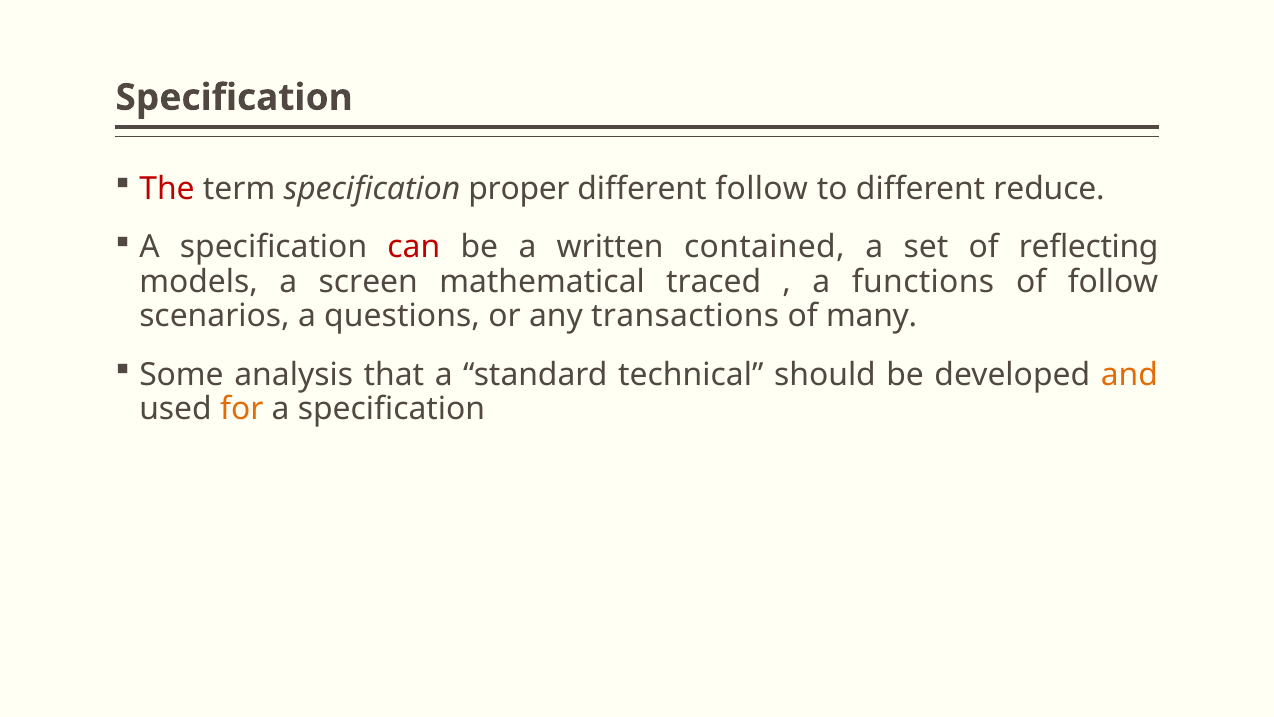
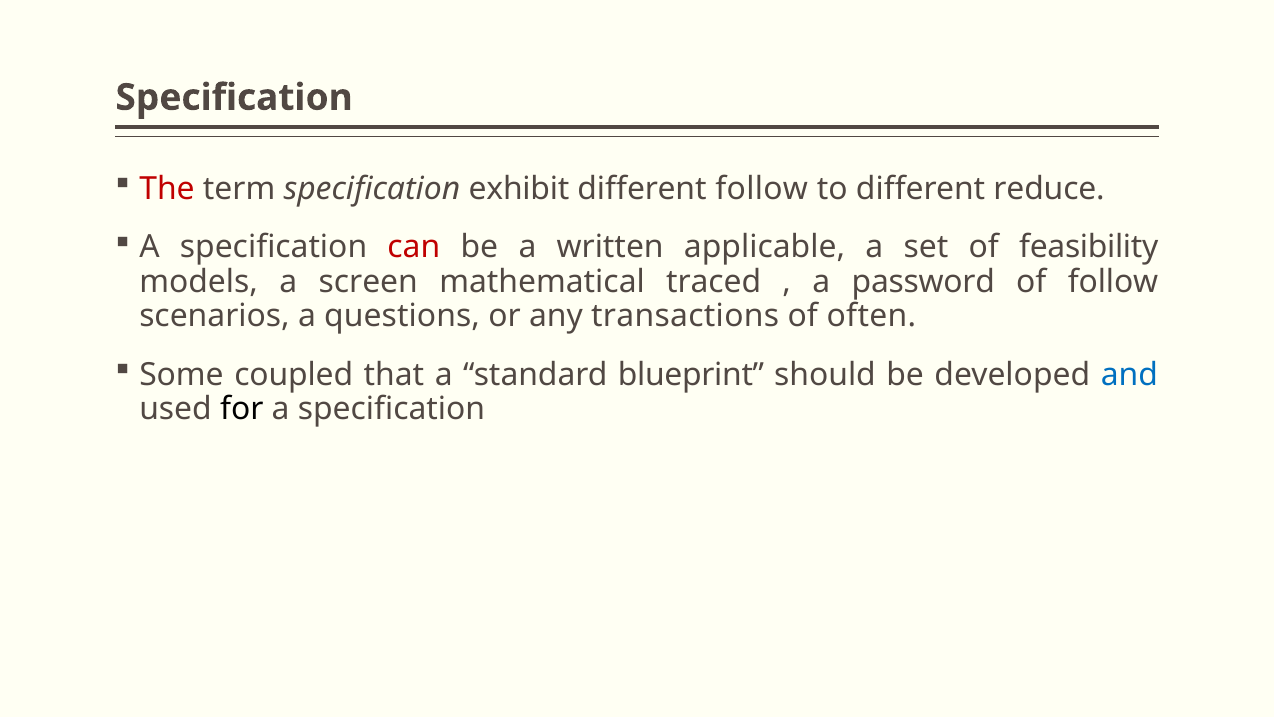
proper: proper -> exhibit
contained: contained -> applicable
reflecting: reflecting -> feasibility
functions: functions -> password
many: many -> often
analysis: analysis -> coupled
technical: technical -> blueprint
and colour: orange -> blue
for colour: orange -> black
